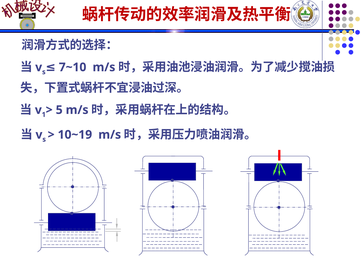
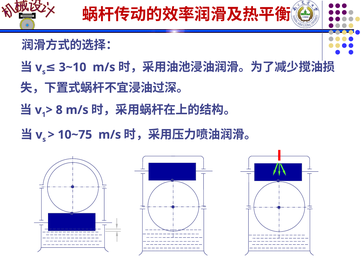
7~10: 7~10 -> 3~10
5: 5 -> 8
10~19: 10~19 -> 10~75
